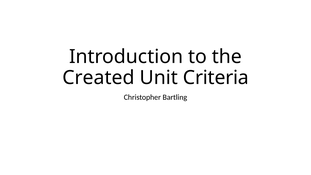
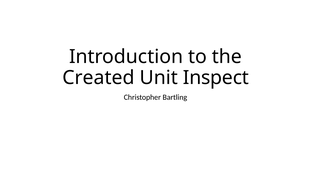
Criteria: Criteria -> Inspect
